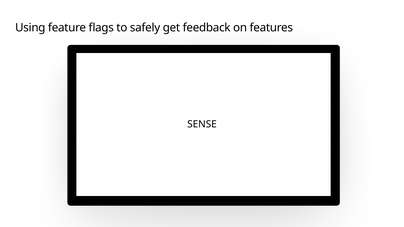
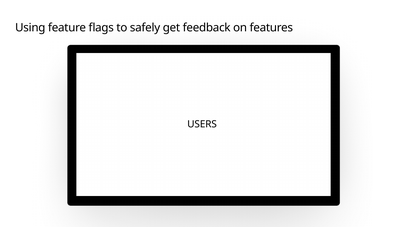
SENSE: SENSE -> USERS
